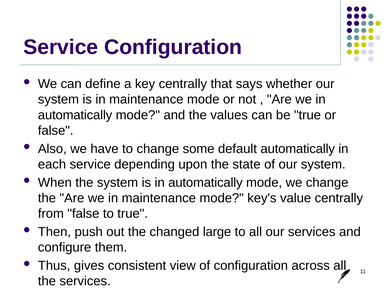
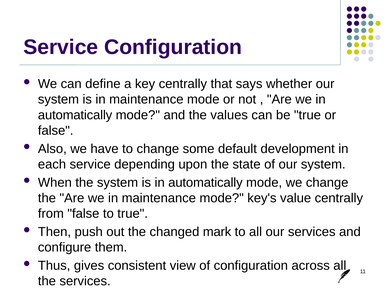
default automatically: automatically -> development
large: large -> mark
